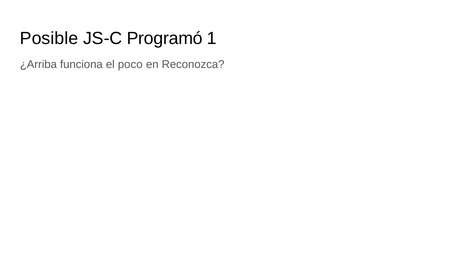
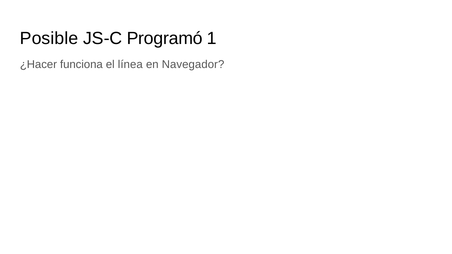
¿Arriba: ¿Arriba -> ¿Hacer
poco: poco -> línea
Reconozca: Reconozca -> Navegador
